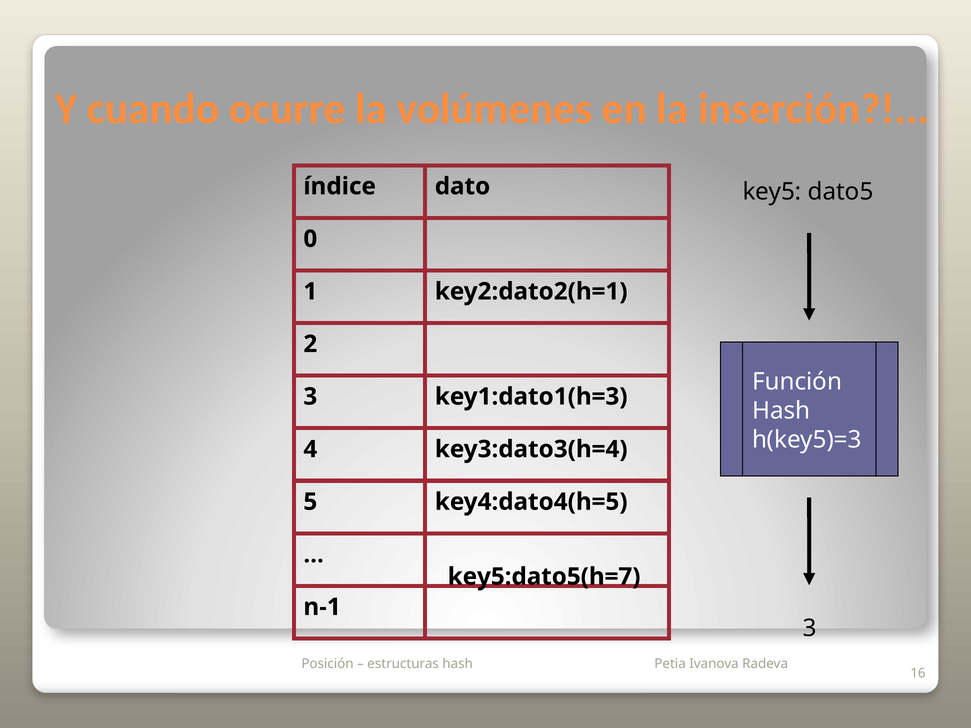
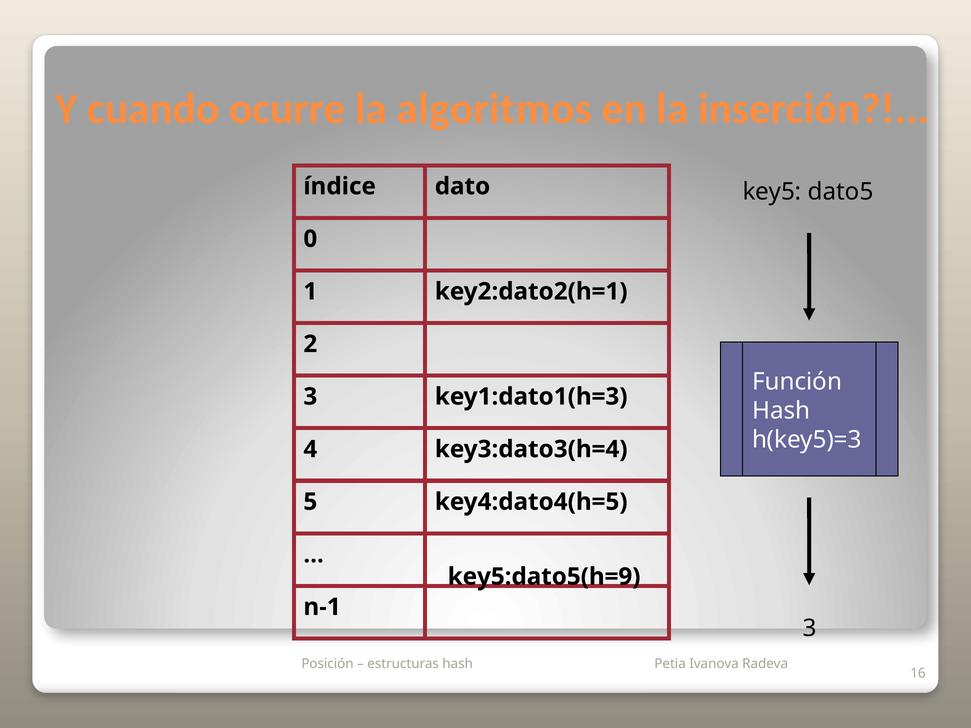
volúmenes: volúmenes -> algoritmos
key5:dato5(h=7: key5:dato5(h=7 -> key5:dato5(h=9
